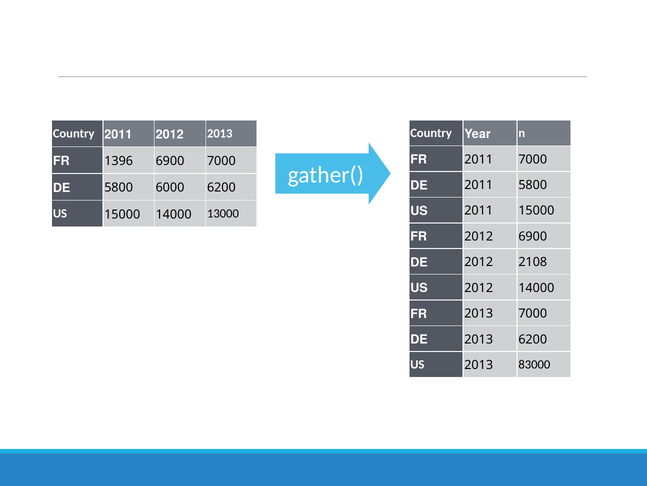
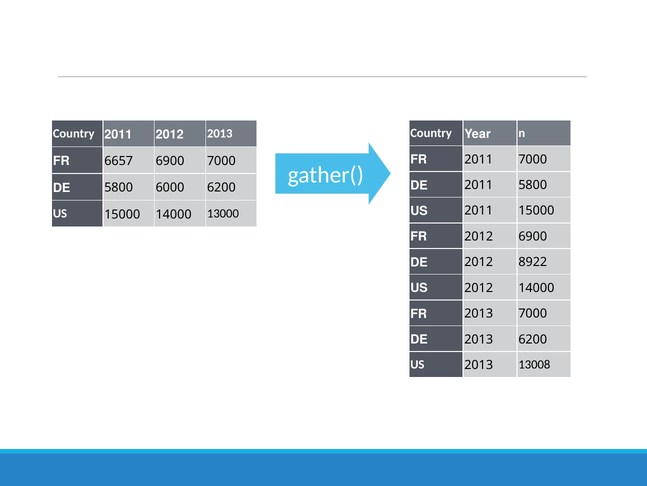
1396: 1396 -> 6657
2108: 2108 -> 8922
83000: 83000 -> 13008
